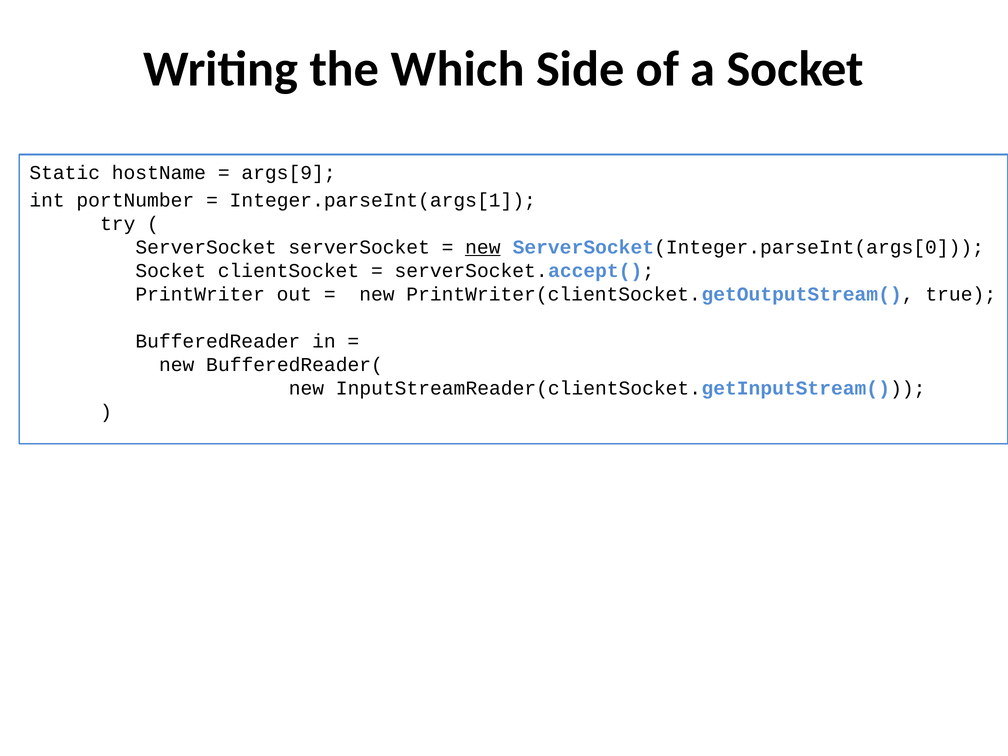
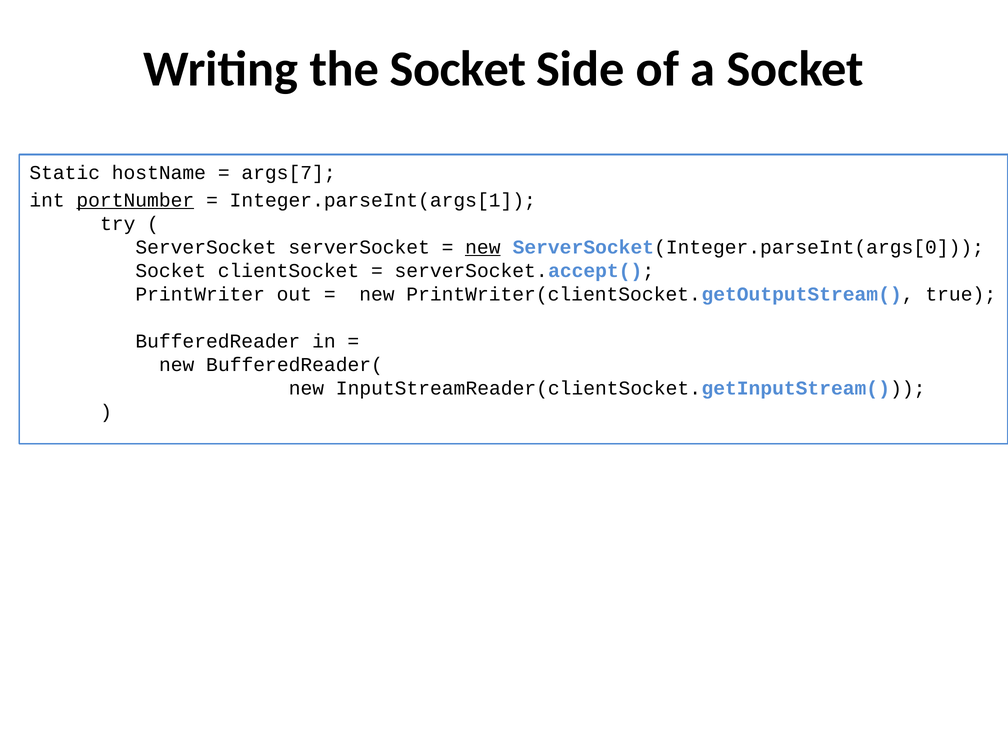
the Which: Which -> Socket
args[9: args[9 -> args[7
portNumber underline: none -> present
